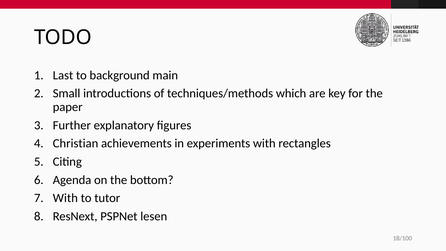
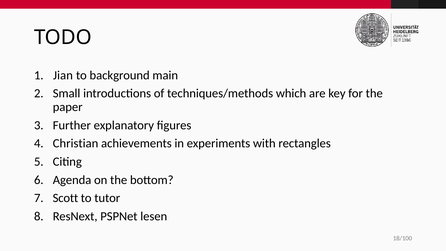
Last: Last -> Jian
With at (65, 198): With -> Scott
